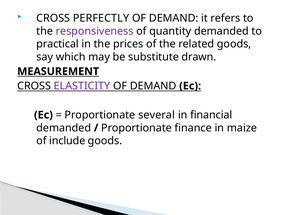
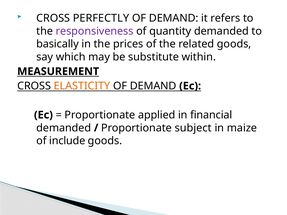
practical: practical -> basically
drawn: drawn -> within
ELASTICITY colour: purple -> orange
several: several -> applied
finance: finance -> subject
